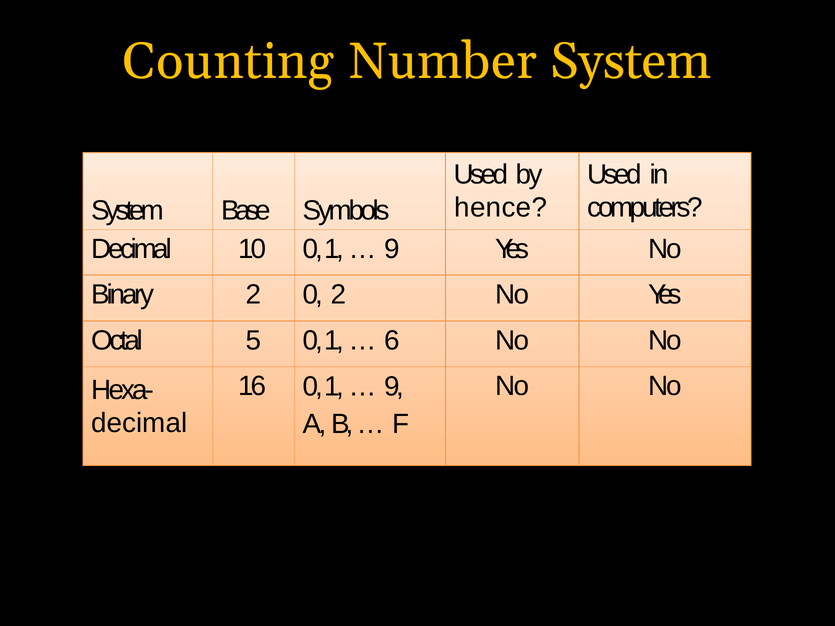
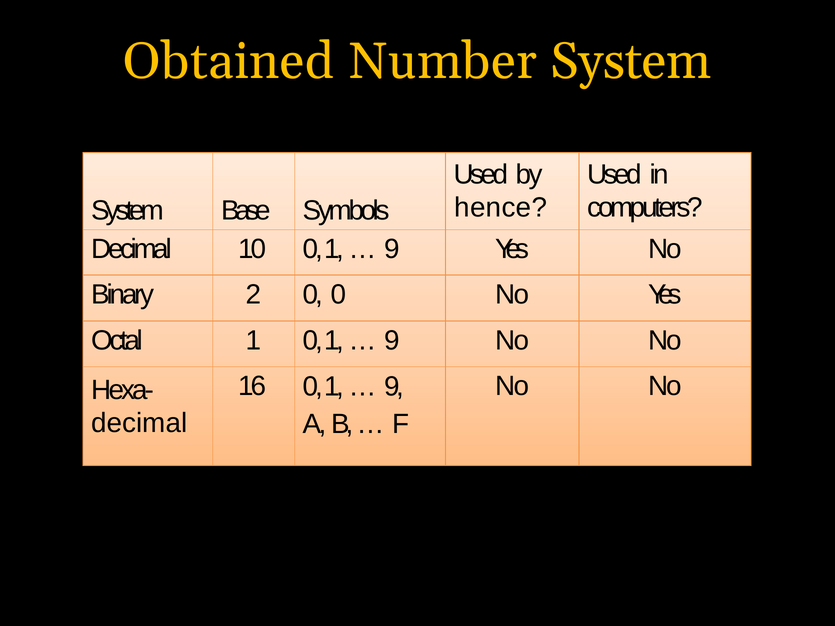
Counting: Counting -> Obtained
0 2: 2 -> 0
Octal 5: 5 -> 1
6 at (392, 341): 6 -> 9
